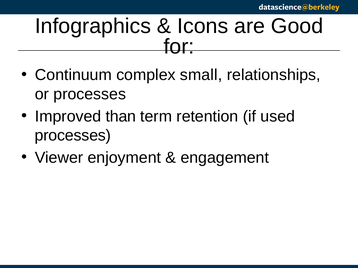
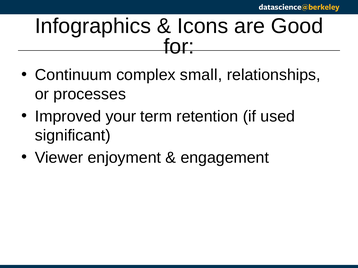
than: than -> your
processes at (73, 136): processes -> significant
